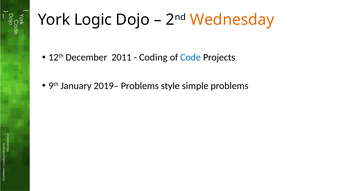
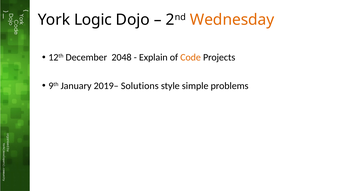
2011: 2011 -> 2048
Coding: Coding -> Explain
Code colour: blue -> orange
2019– Problems: Problems -> Solutions
